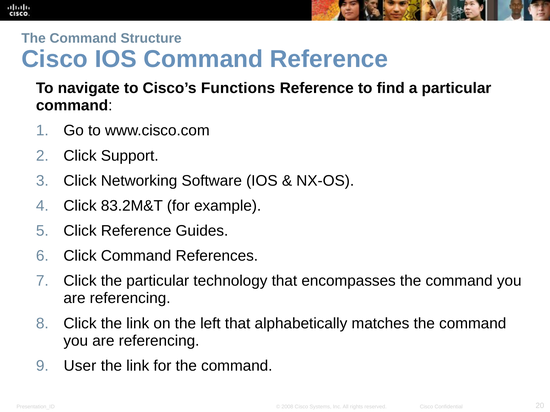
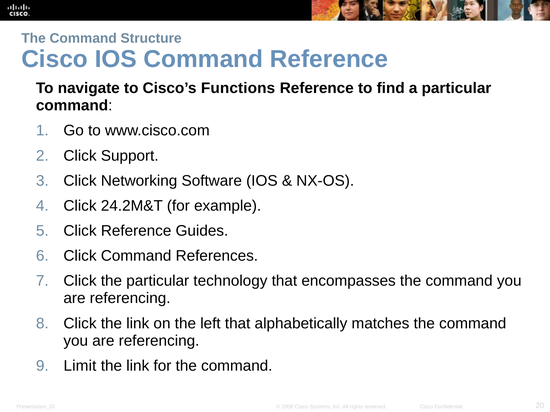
83.2M&T: 83.2M&T -> 24.2M&T
User: User -> Limit
